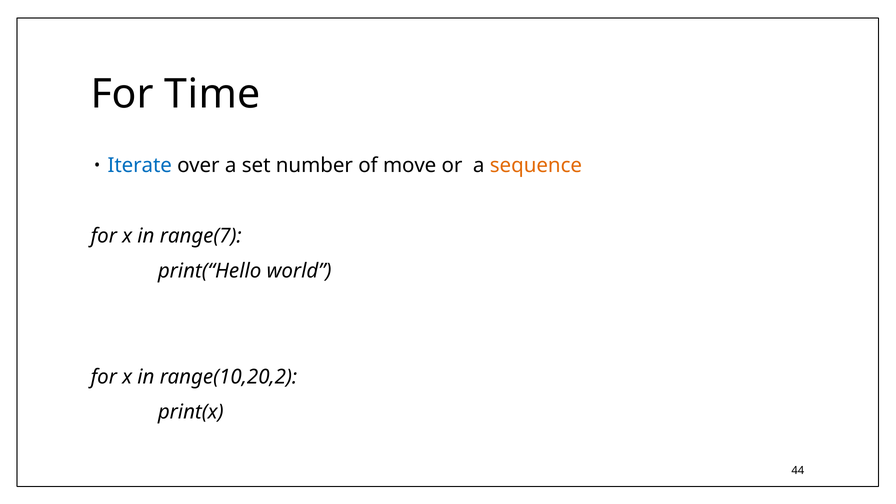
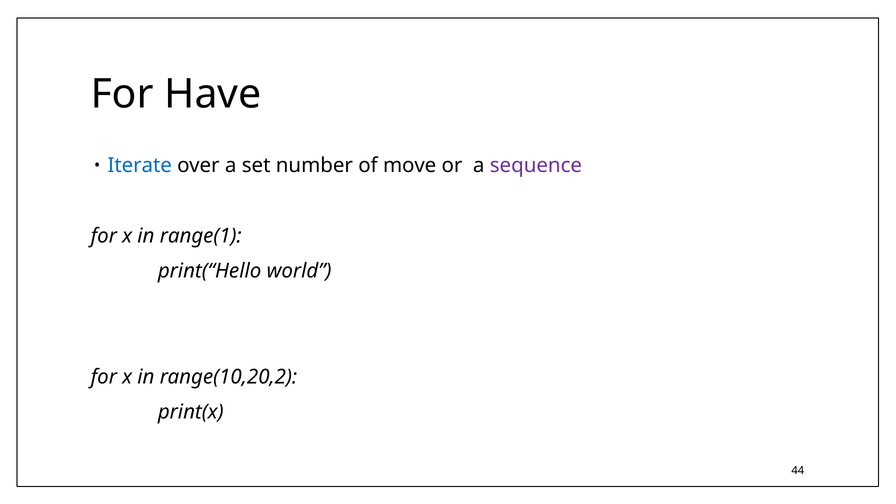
Time: Time -> Have
sequence colour: orange -> purple
range(7: range(7 -> range(1
